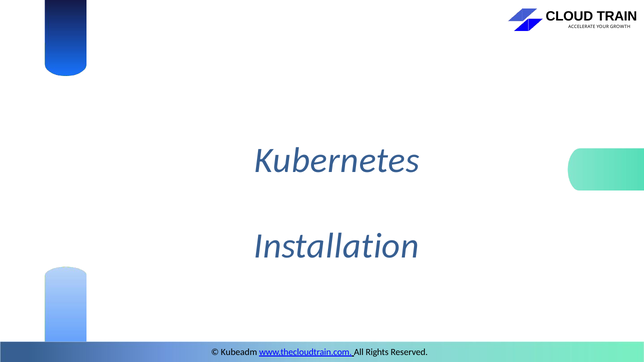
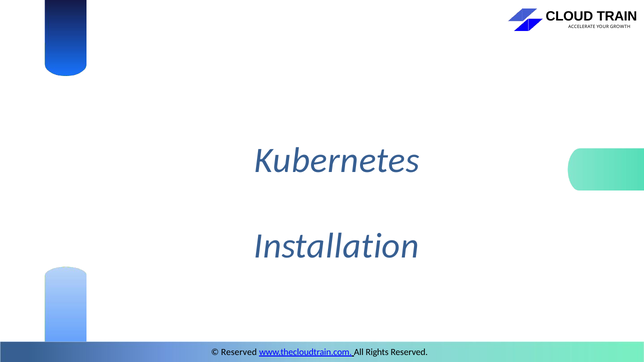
Kubeadm at (239, 352): Kubeadm -> Reserved
